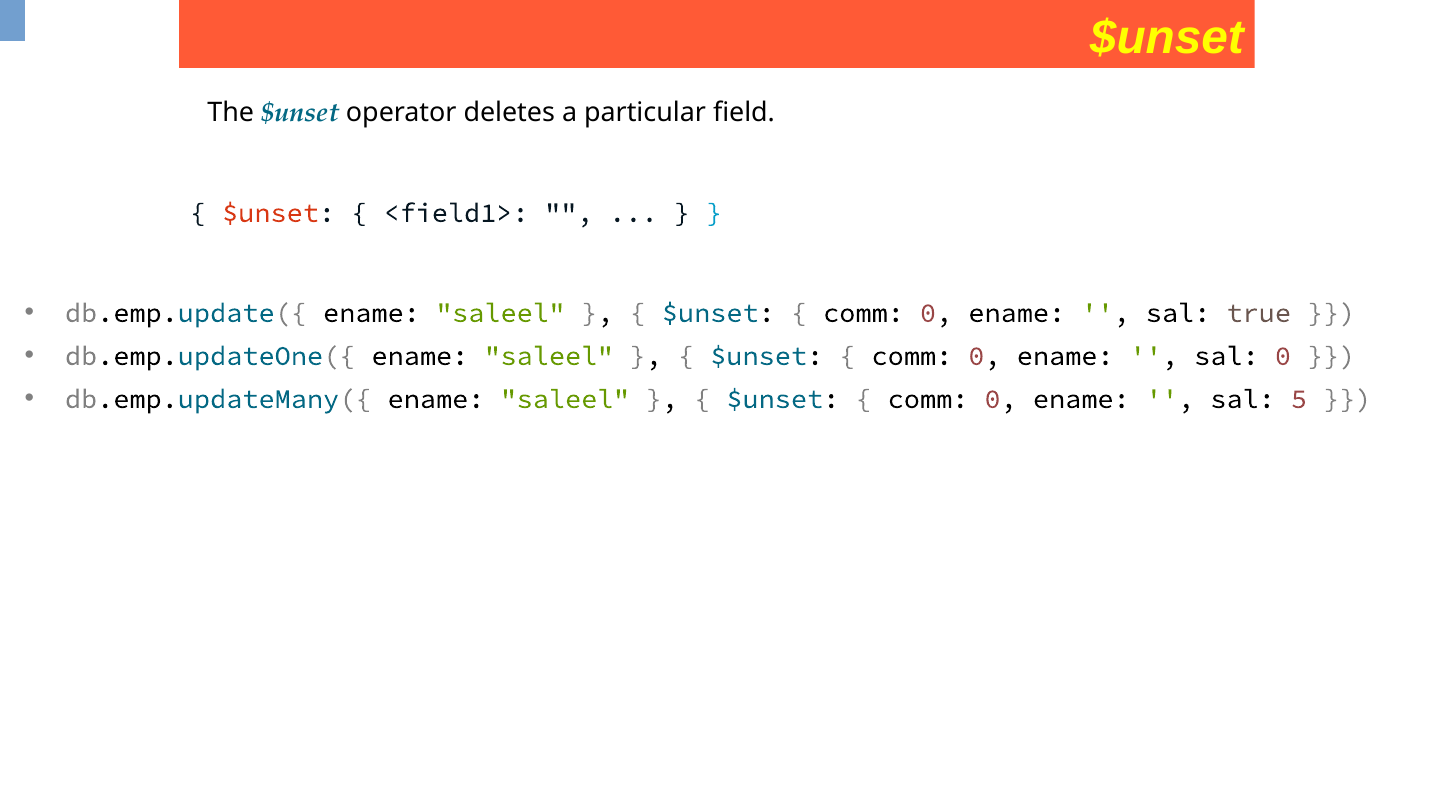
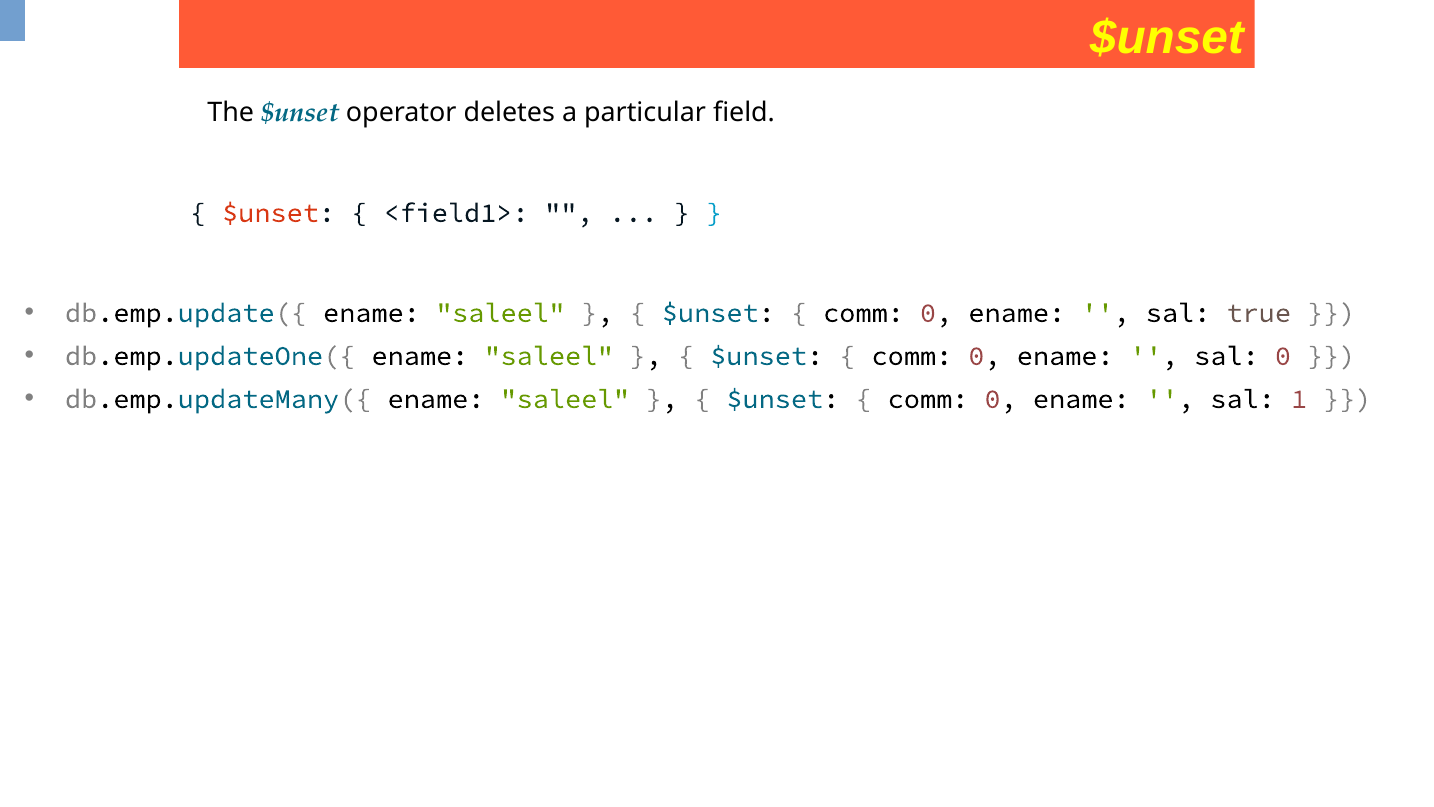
5: 5 -> 1
